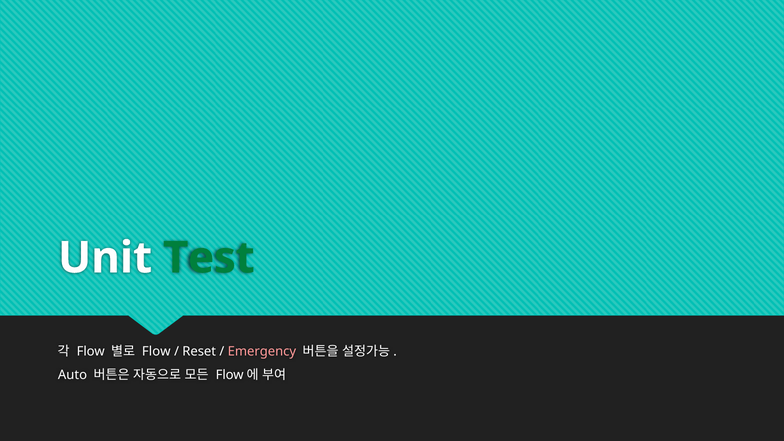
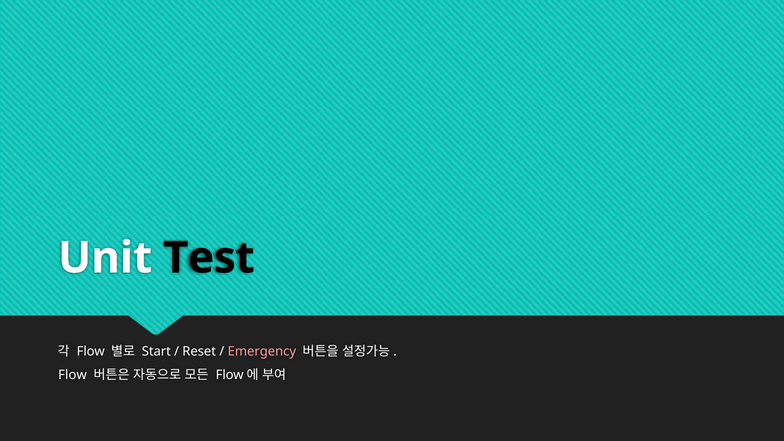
Test colour: green -> black
Flow at (156, 351): Flow -> Start
Auto at (73, 375): Auto -> Flow
